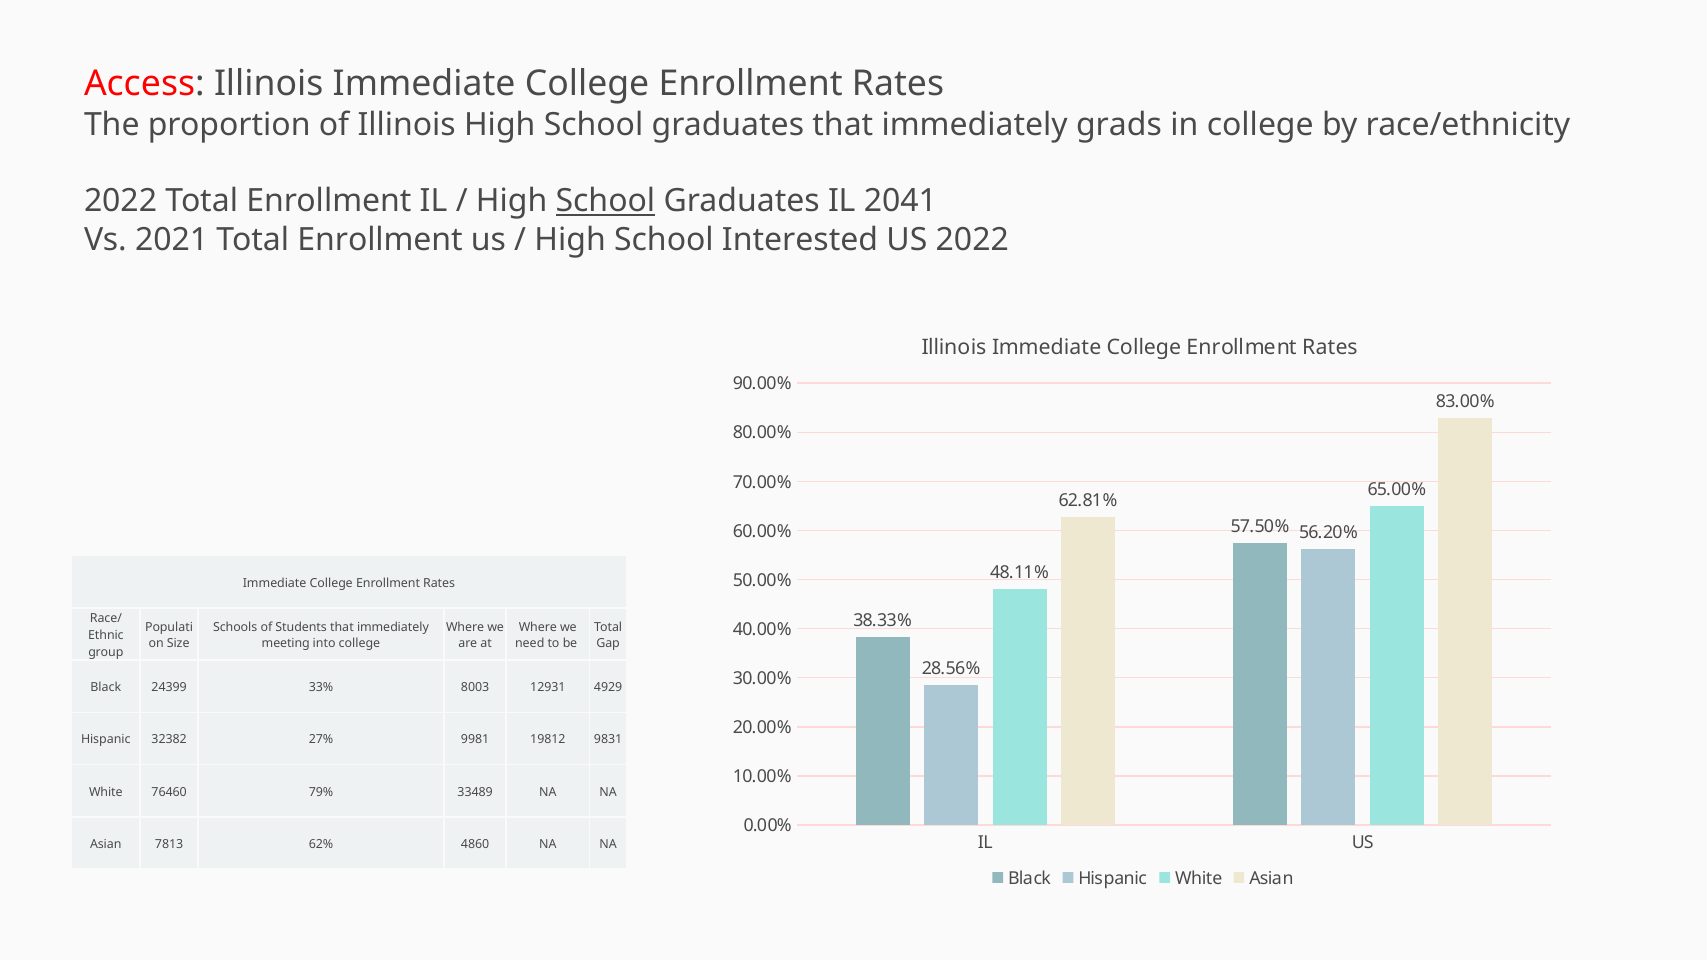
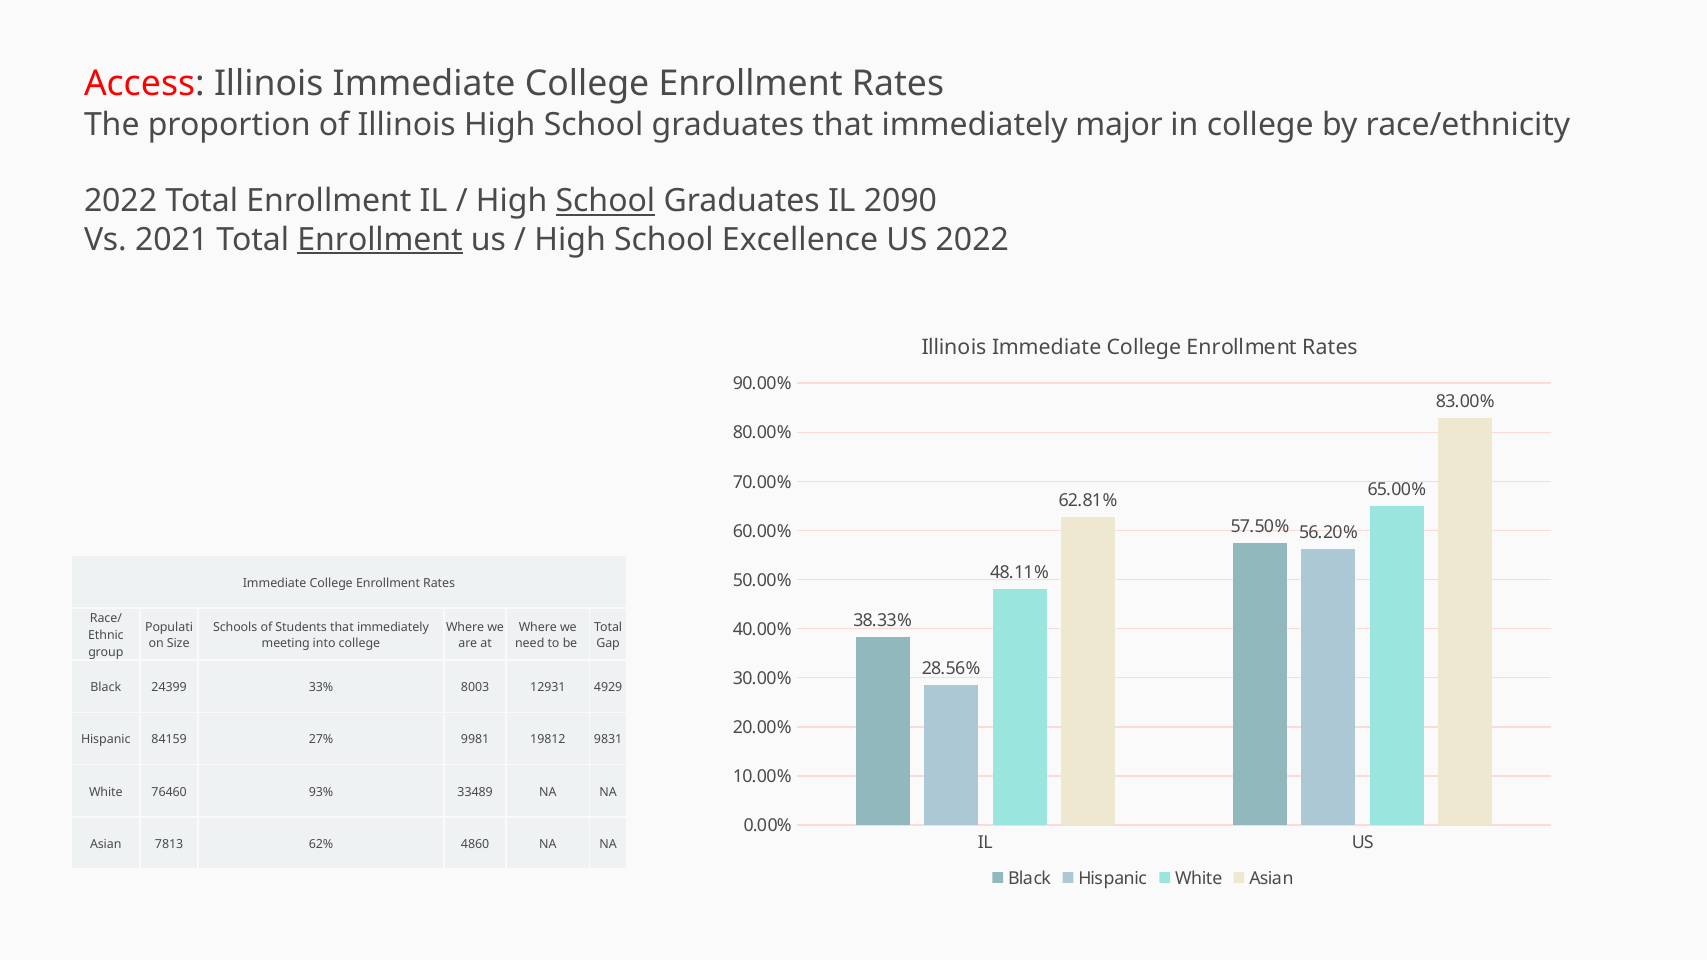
grads: grads -> major
2041: 2041 -> 2090
Enrollment at (380, 240) underline: none -> present
Interested: Interested -> Excellence
32382: 32382 -> 84159
79%: 79% -> 93%
